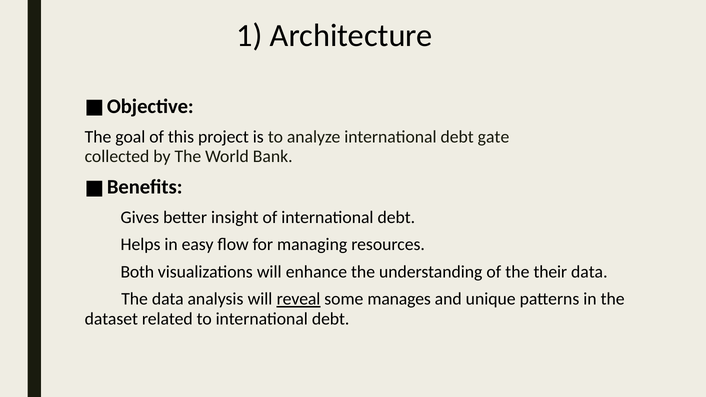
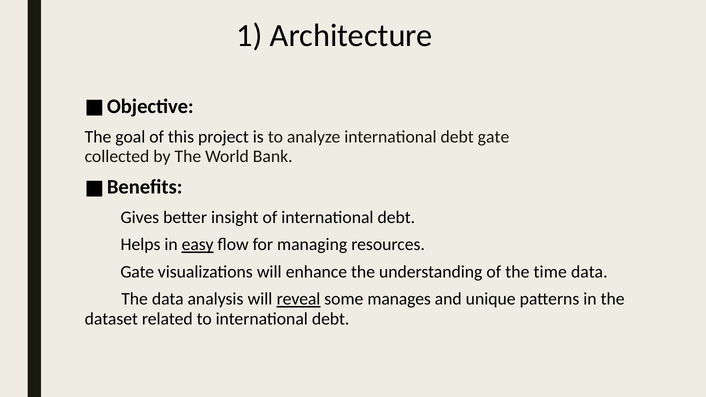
easy underline: none -> present
Both at (137, 272): Both -> Gate
their: their -> time
